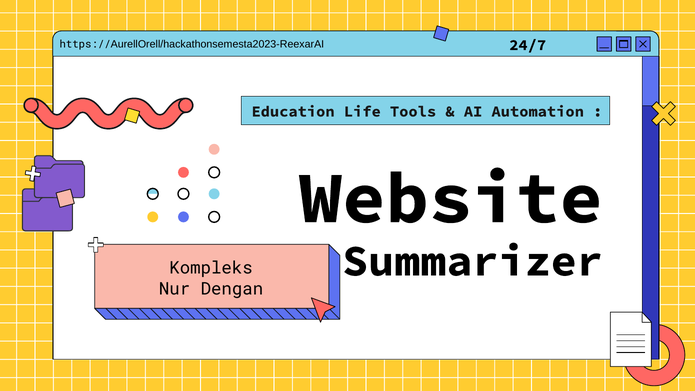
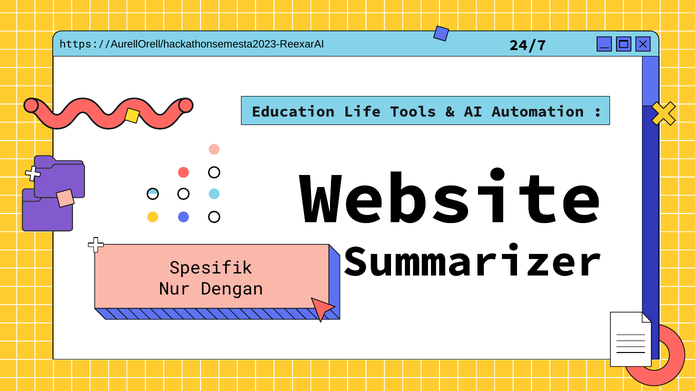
Kompleks: Kompleks -> Spesifik
